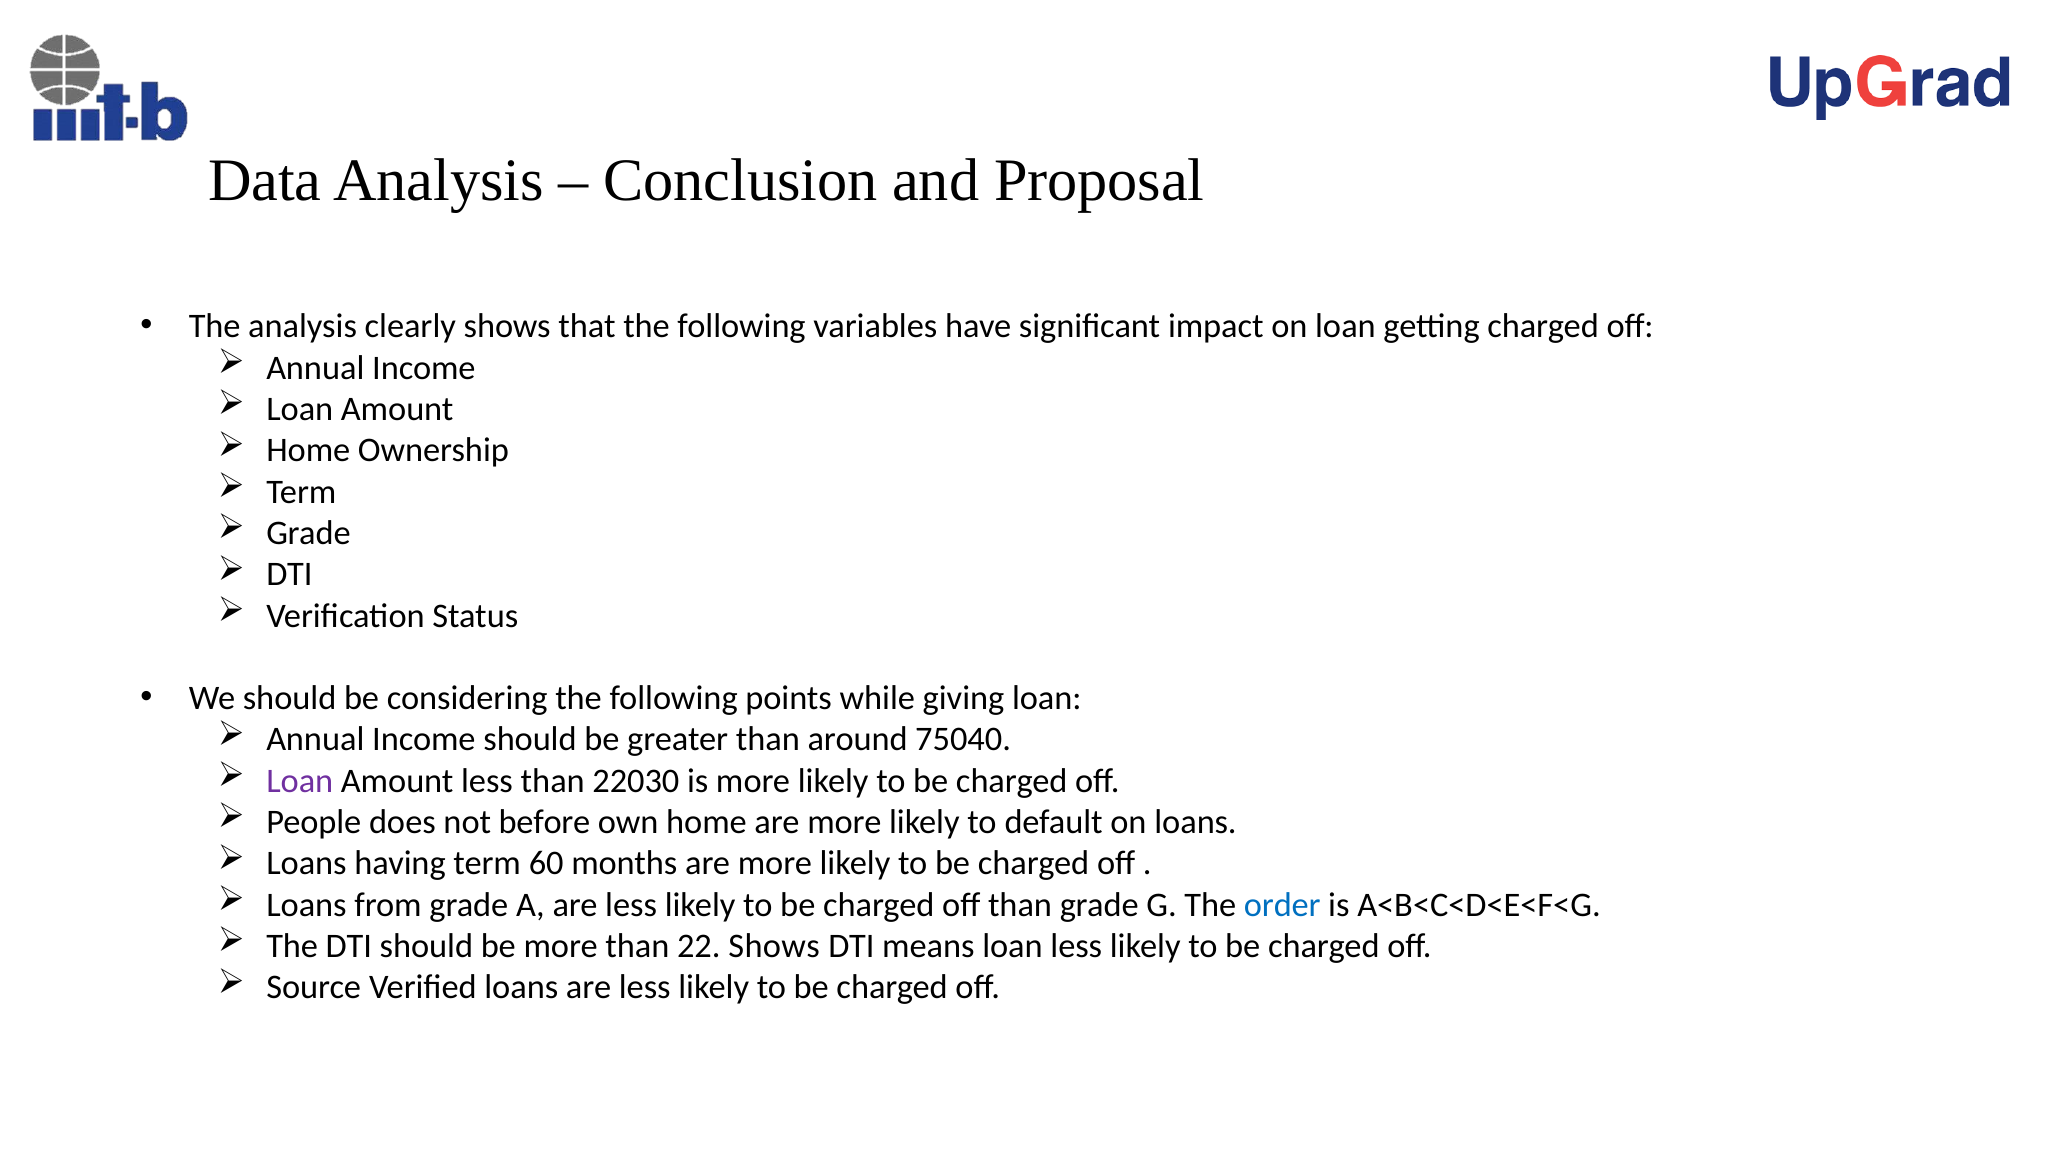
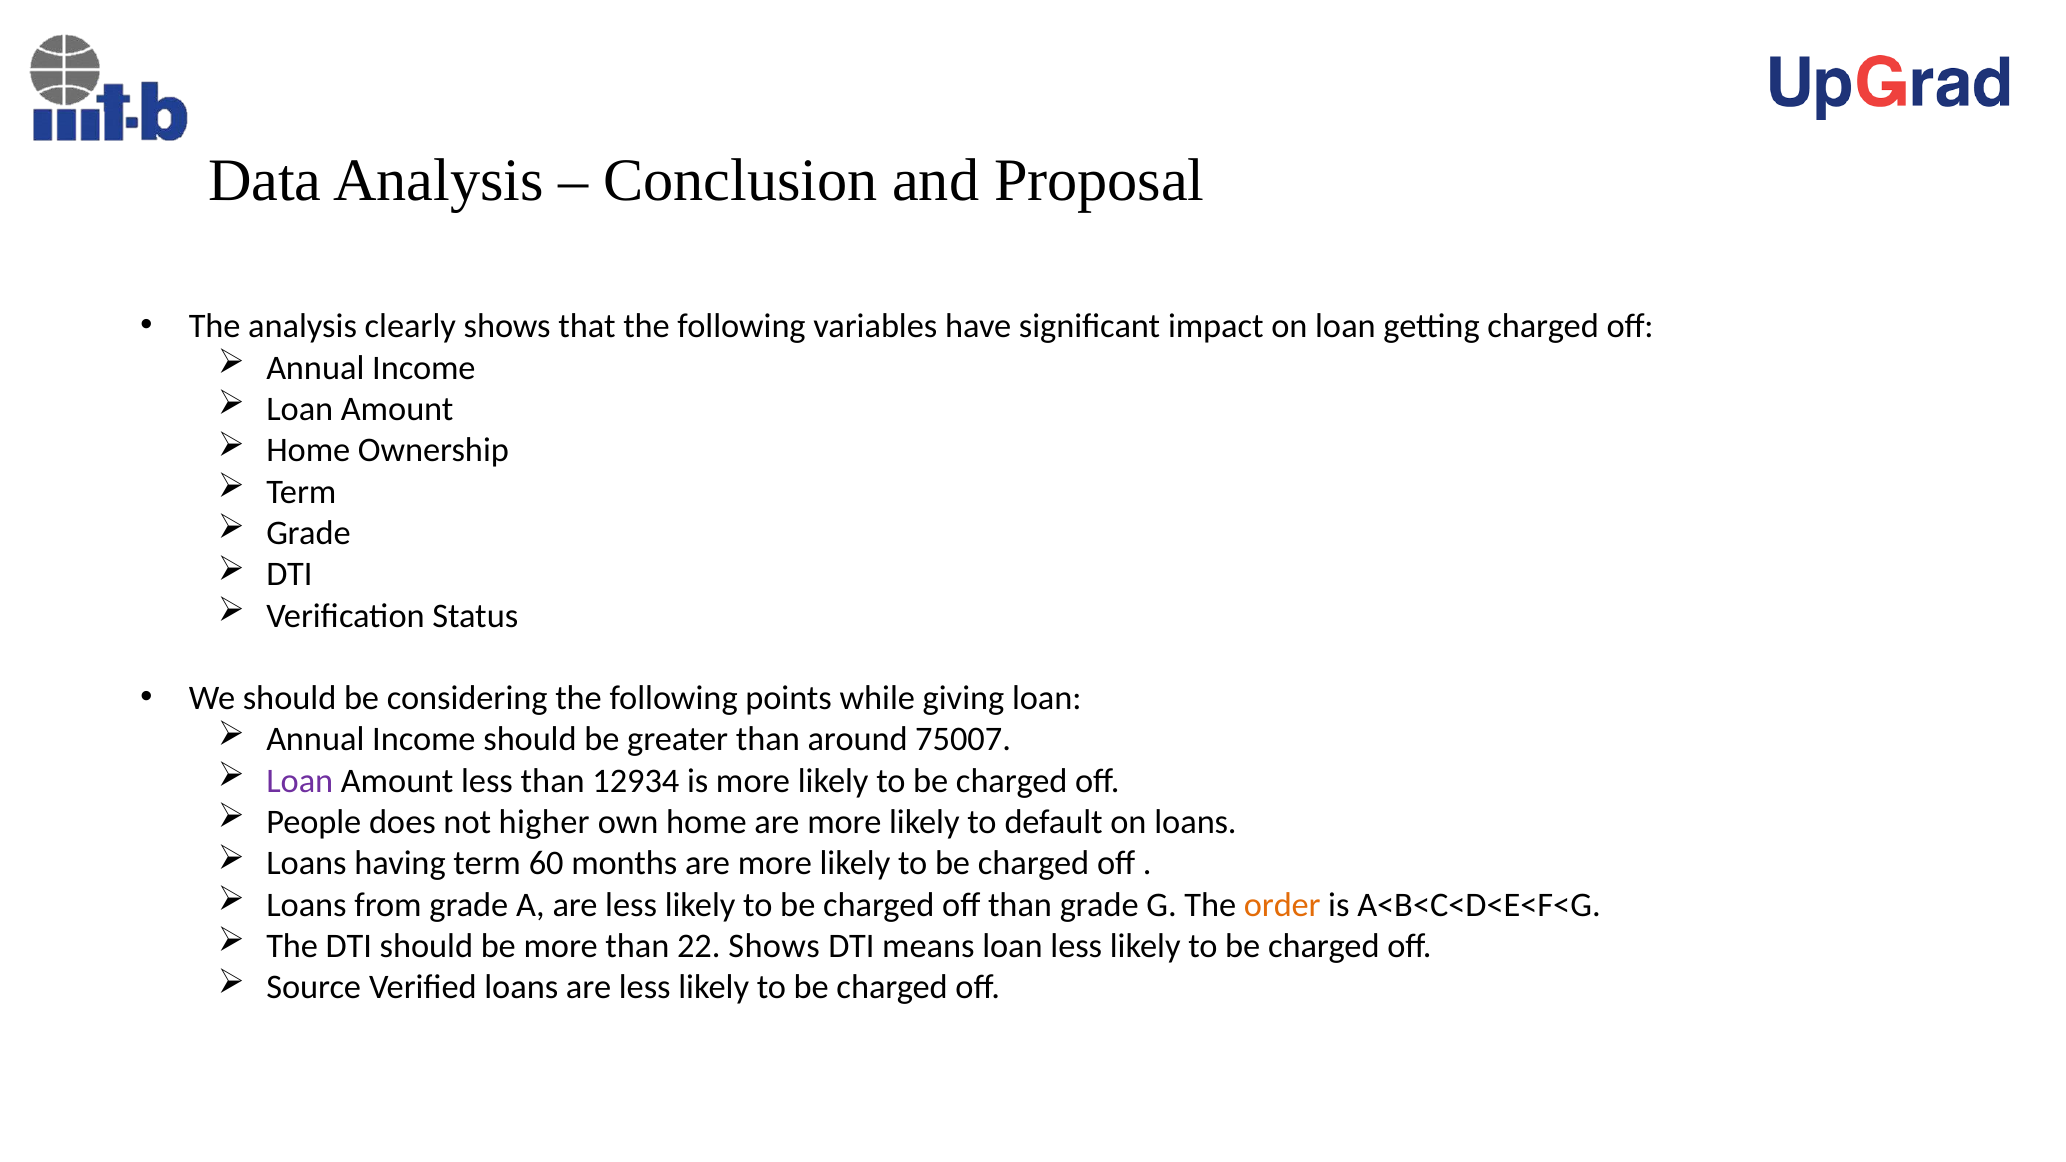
75040: 75040 -> 75007
22030: 22030 -> 12934
before: before -> higher
order colour: blue -> orange
